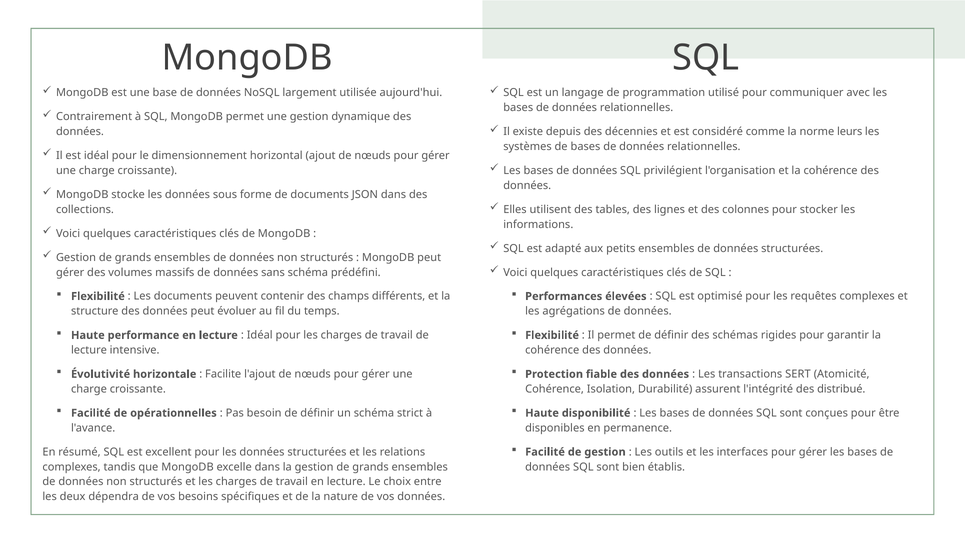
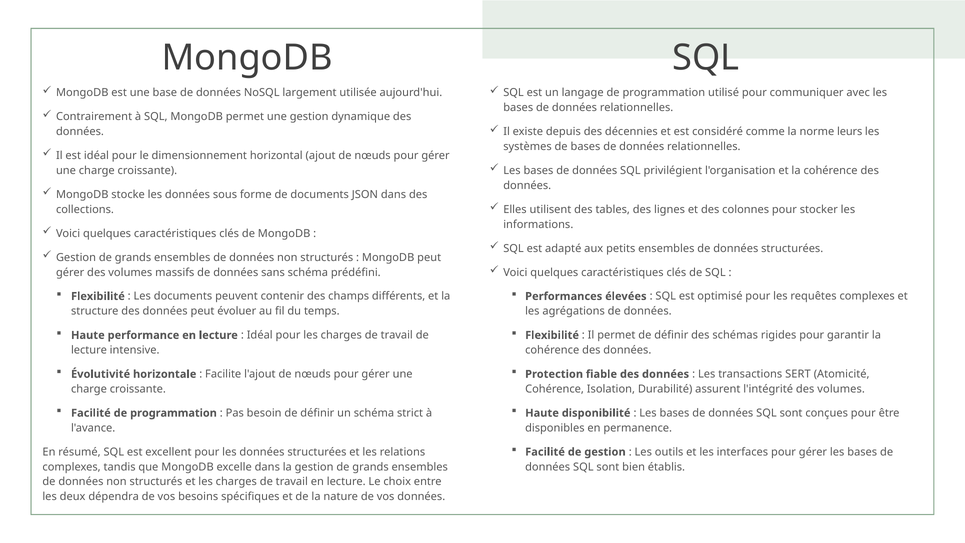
l'intégrité des distribué: distribué -> volumes
Facilité de opérationnelles: opérationnelles -> programmation
